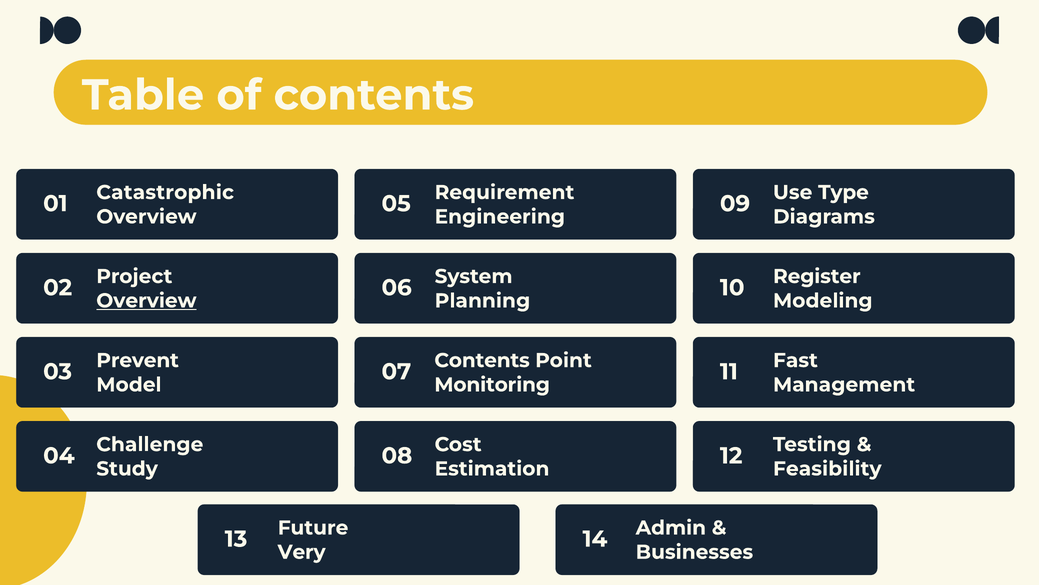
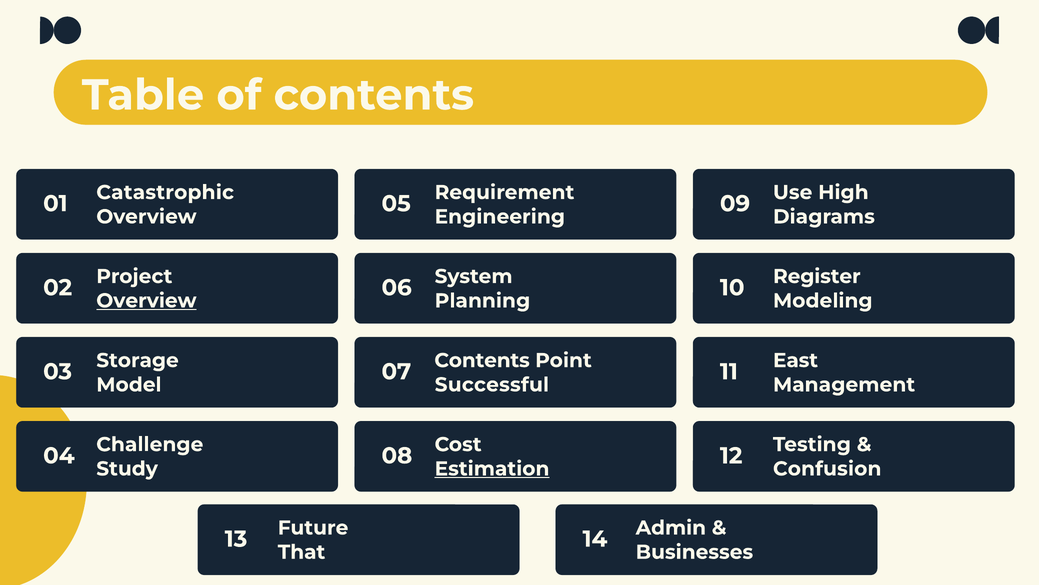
Type: Type -> High
Prevent: Prevent -> Storage
Fast: Fast -> East
Monitoring: Monitoring -> Successful
Estimation underline: none -> present
Feasibility: Feasibility -> Confusion
Very: Very -> That
